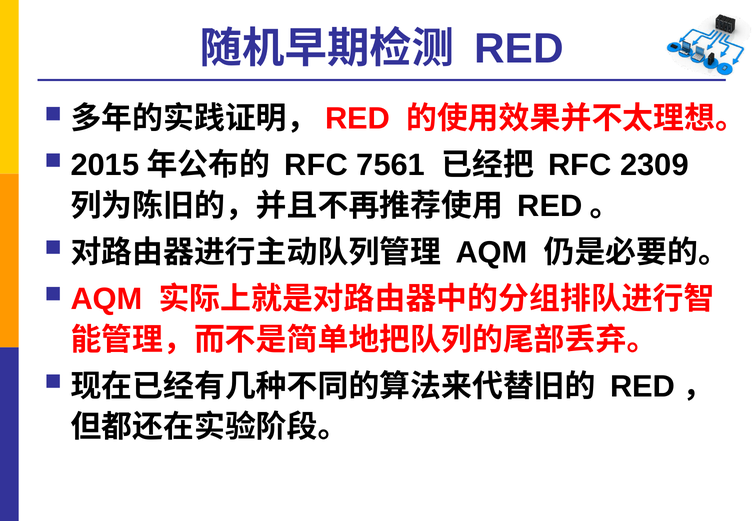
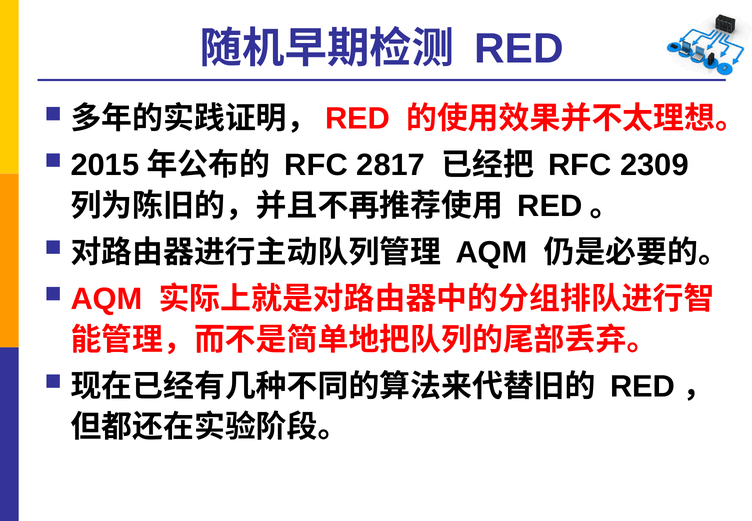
7561: 7561 -> 2817
